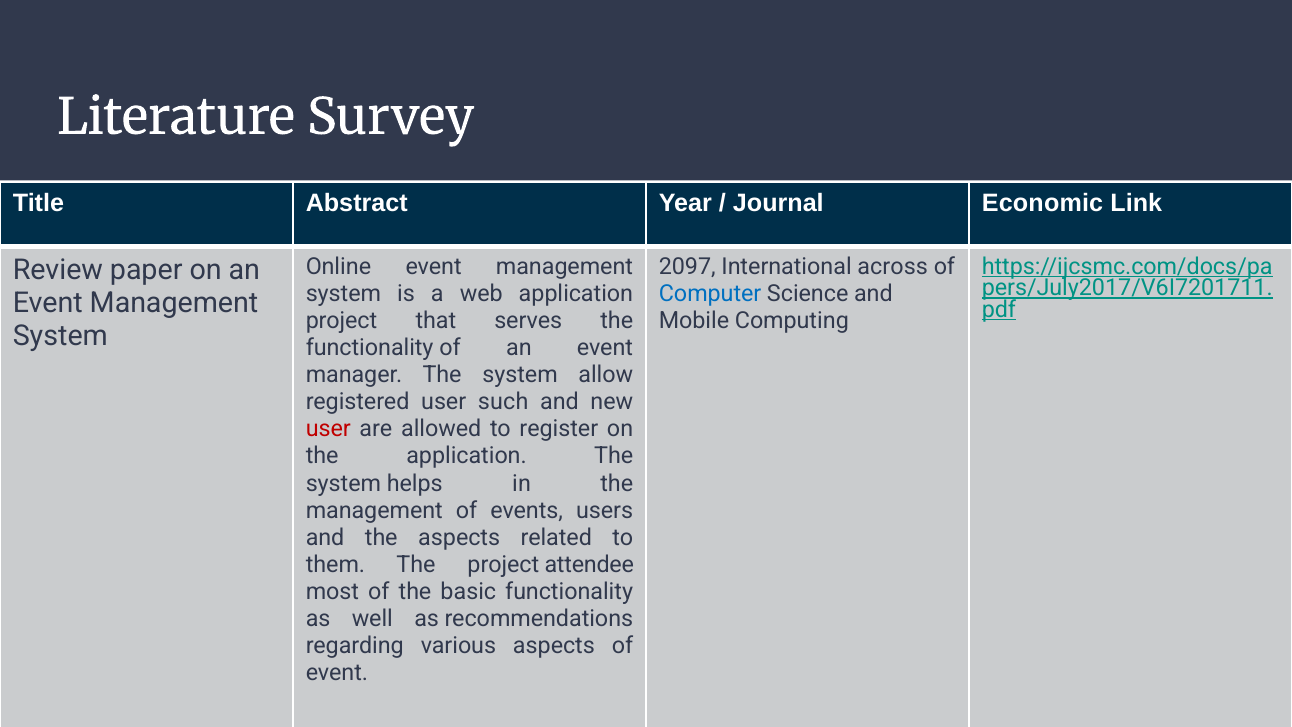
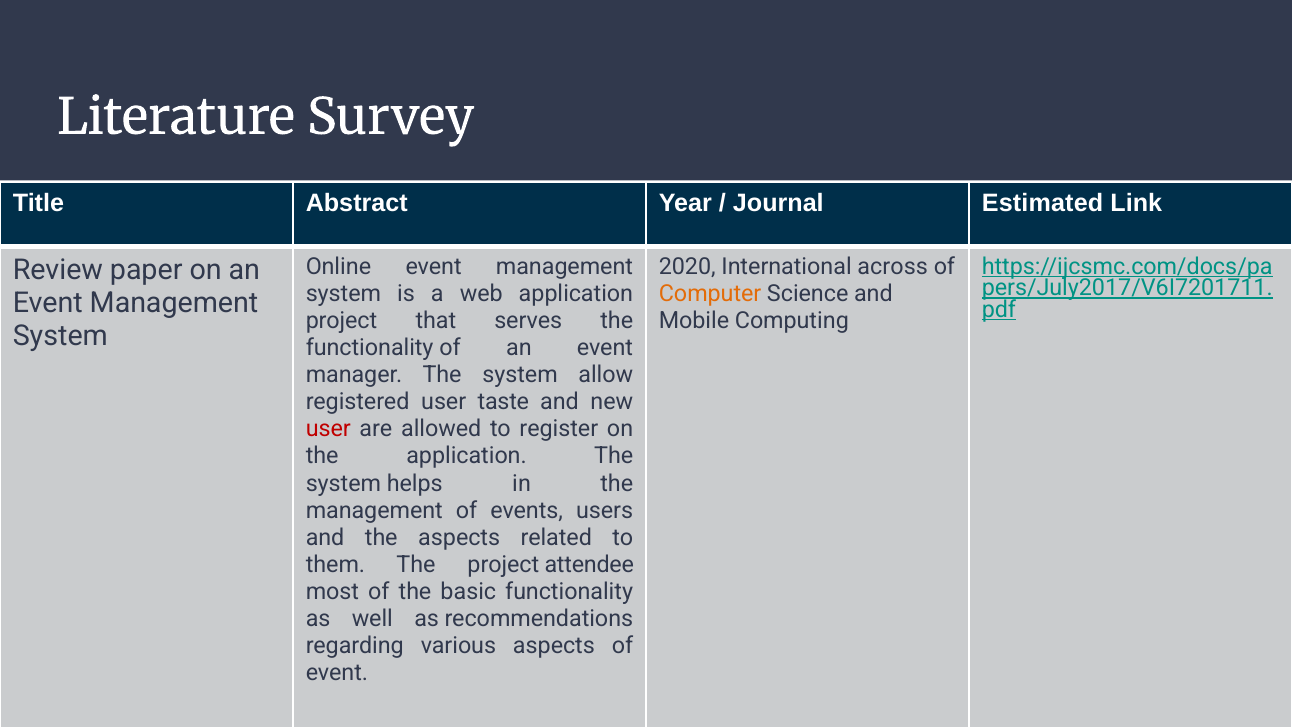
Economic: Economic -> Estimated
2097: 2097 -> 2020
Computer colour: blue -> orange
such: such -> taste
